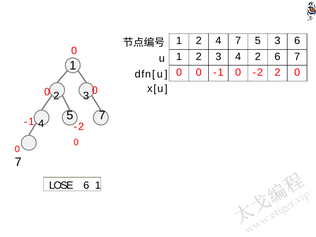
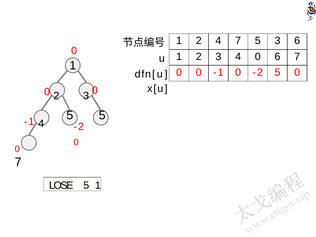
3 4 2: 2 -> 0
-2 2: 2 -> 5
5 7: 7 -> 5
LOSE 6: 6 -> 5
